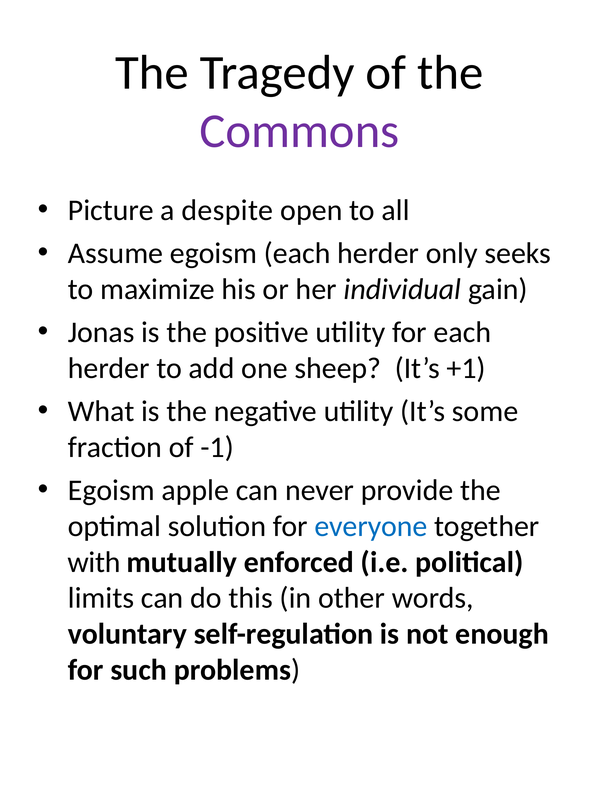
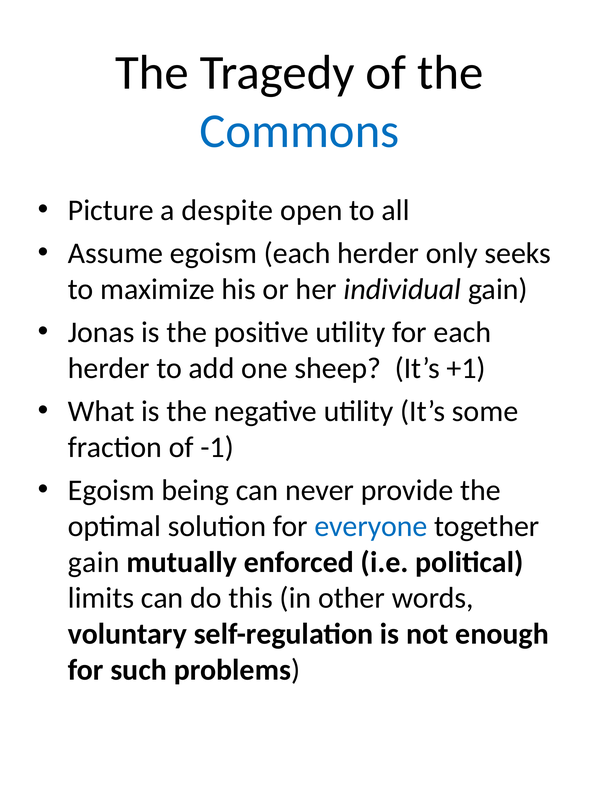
Commons colour: purple -> blue
apple: apple -> being
with at (94, 563): with -> gain
